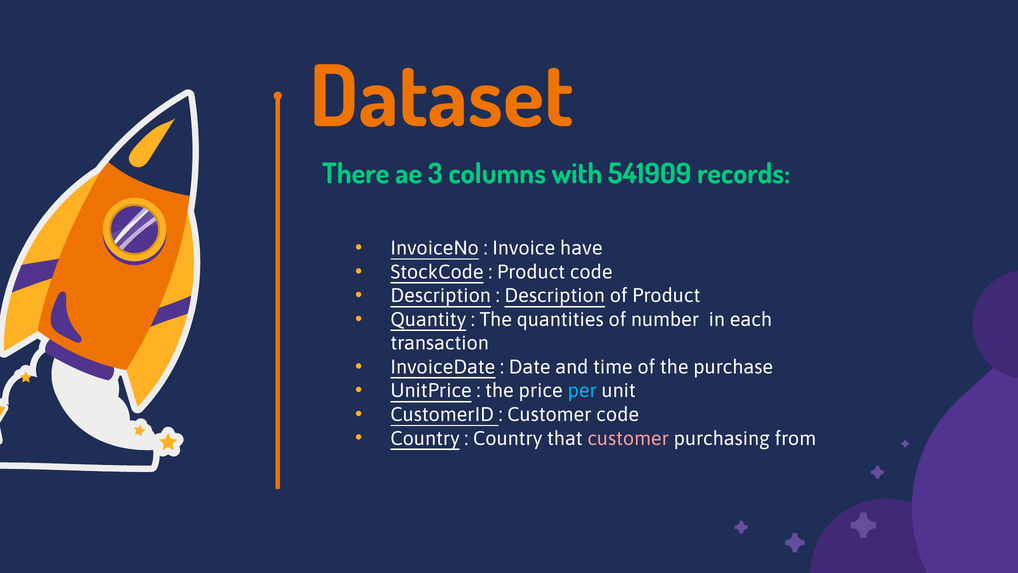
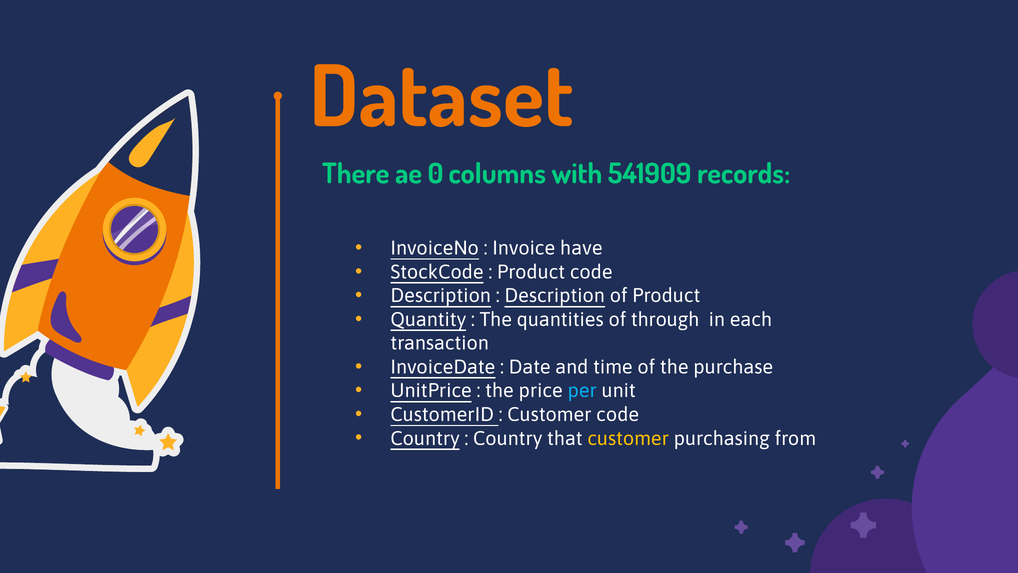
3: 3 -> 0
number: number -> through
customer at (628, 438) colour: pink -> yellow
